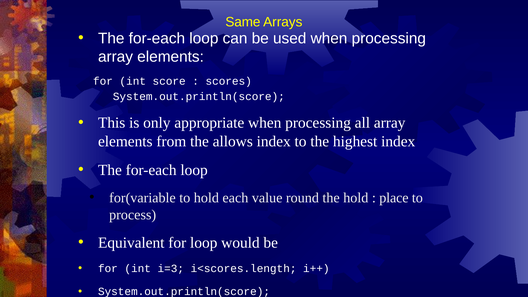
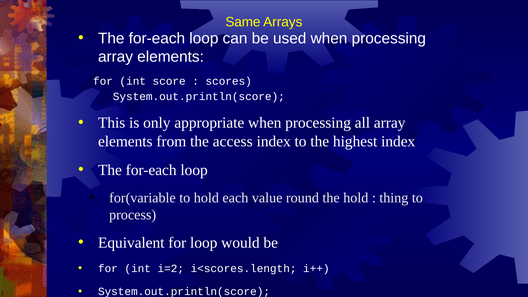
allows: allows -> access
place: place -> thing
i=3: i=3 -> i=2
